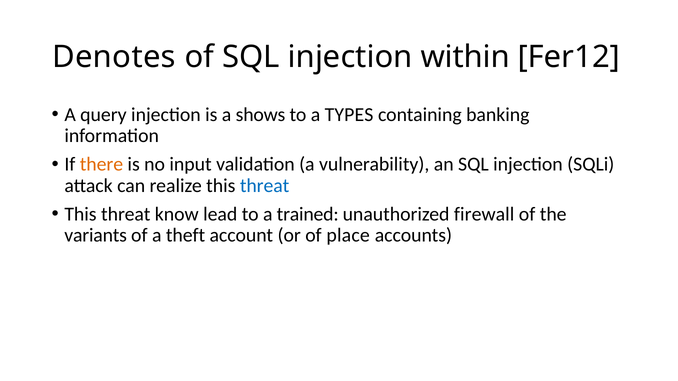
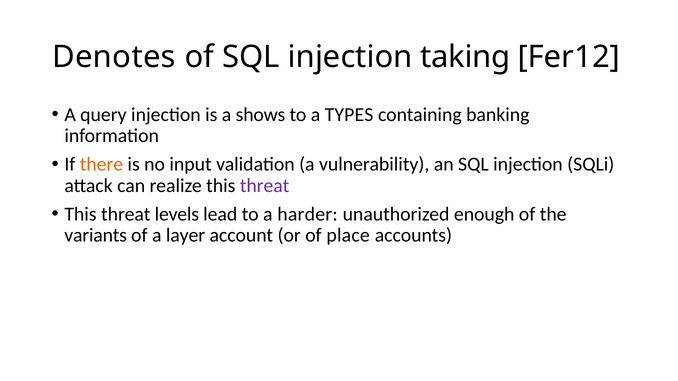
within: within -> taking
threat at (265, 186) colour: blue -> purple
know: know -> levels
trained: trained -> harder
firewall: firewall -> enough
theft: theft -> layer
